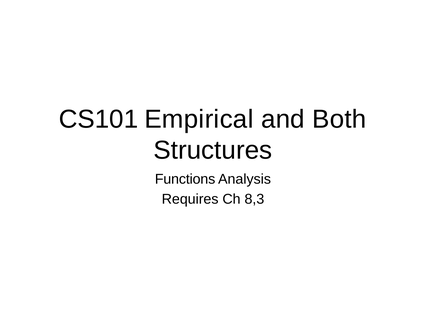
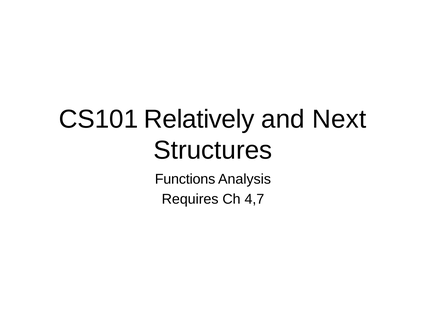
Empirical: Empirical -> Relatively
Both: Both -> Next
8,3: 8,3 -> 4,7
